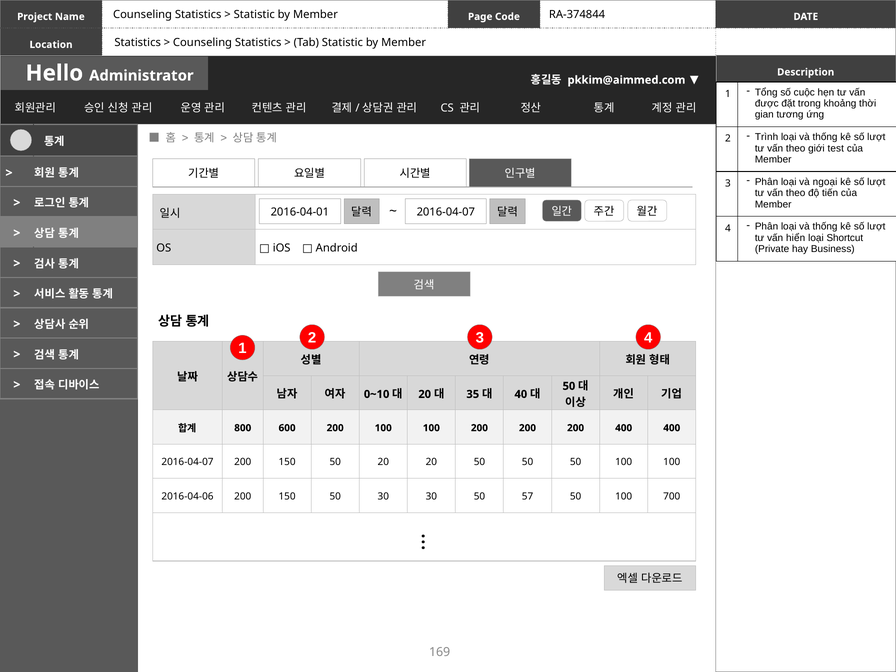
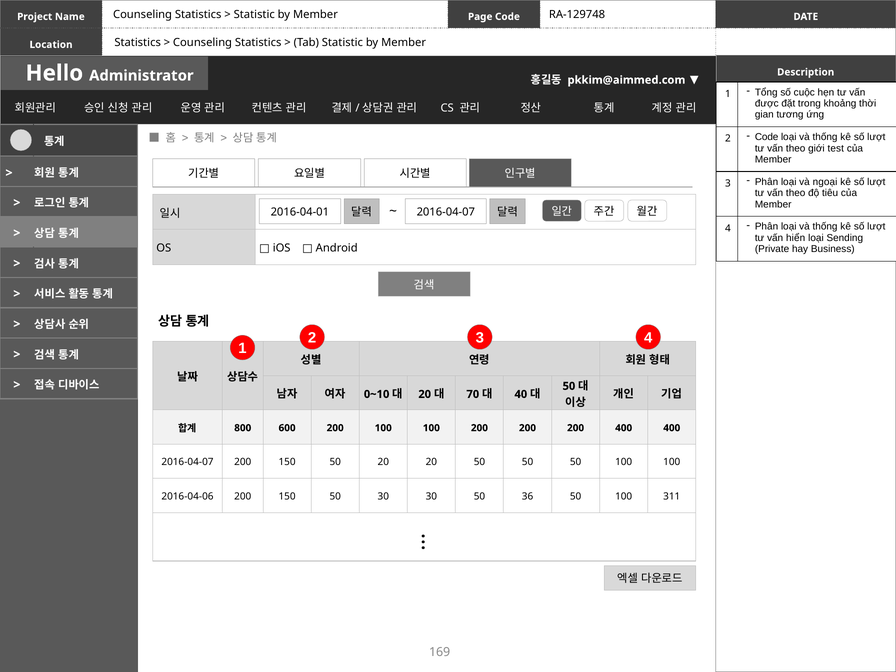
RA-374844: RA-374844 -> RA-129748
Trình at (767, 137): Trình -> Code
tiến: tiến -> tiêu
Shortcut: Shortcut -> Sending
35: 35 -> 70
57: 57 -> 36
700: 700 -> 311
